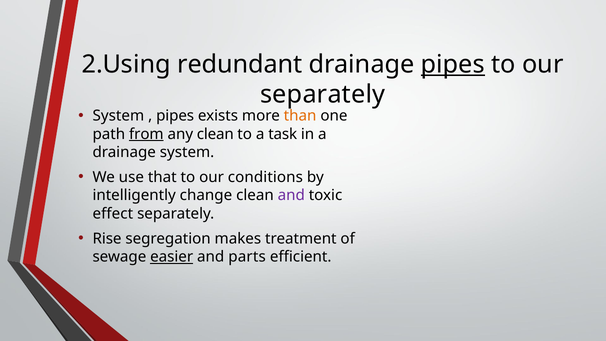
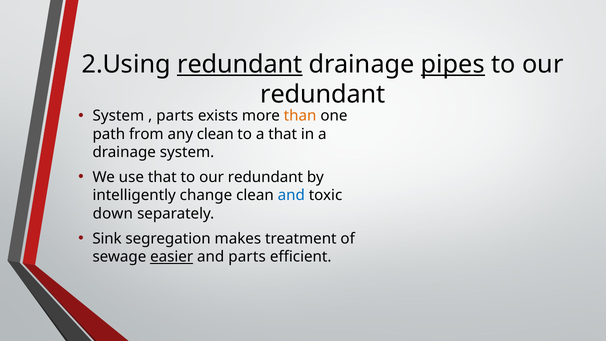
redundant at (240, 64) underline: none -> present
separately at (323, 95): separately -> redundant
pipes at (175, 116): pipes -> parts
from underline: present -> none
a task: task -> that
that to our conditions: conditions -> redundant
and at (291, 195) colour: purple -> blue
effect: effect -> down
Rise: Rise -> Sink
